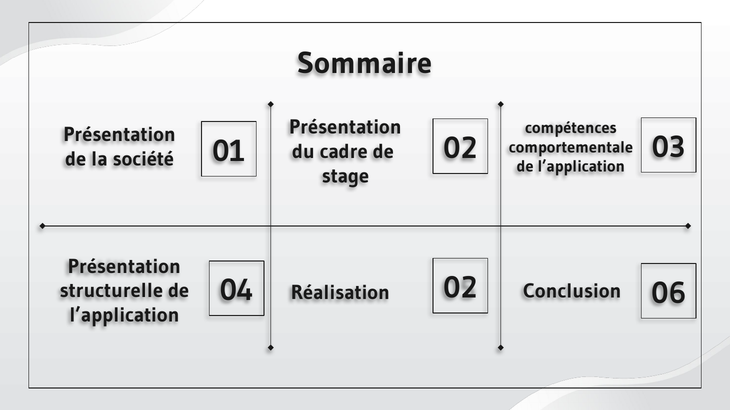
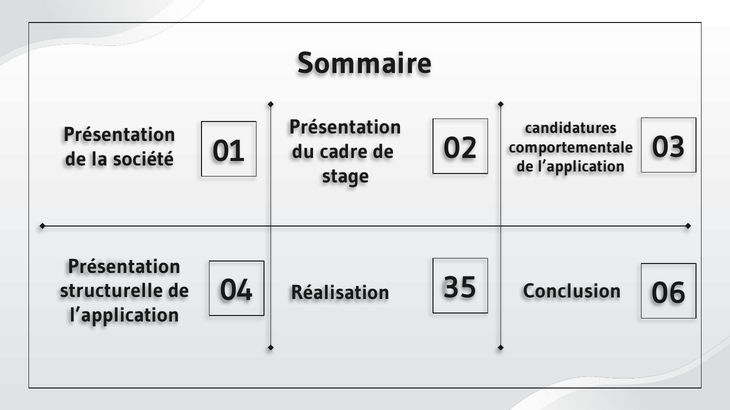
compétences: compétences -> candidatures
Réalisation 02: 02 -> 35
